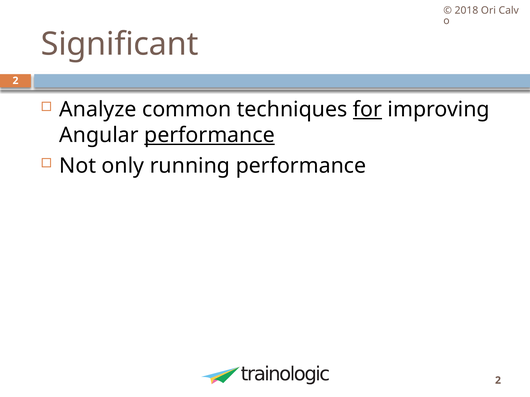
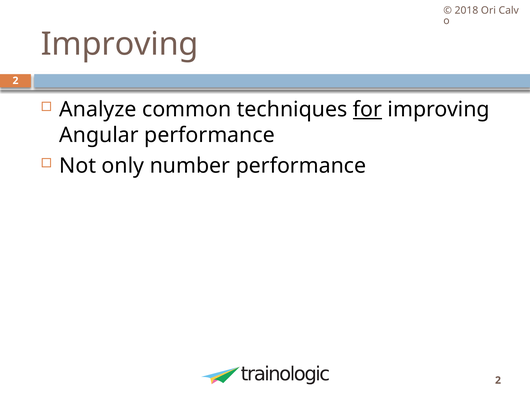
Significant at (120, 44): Significant -> Improving
performance at (210, 135) underline: present -> none
running: running -> number
